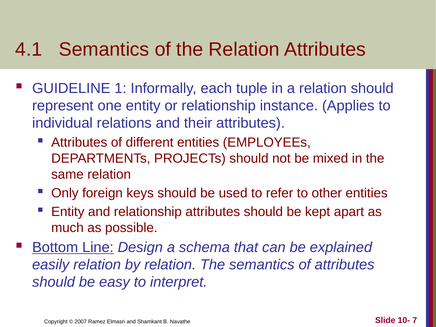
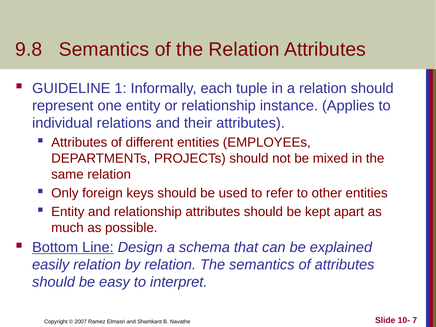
4.1: 4.1 -> 9.8
